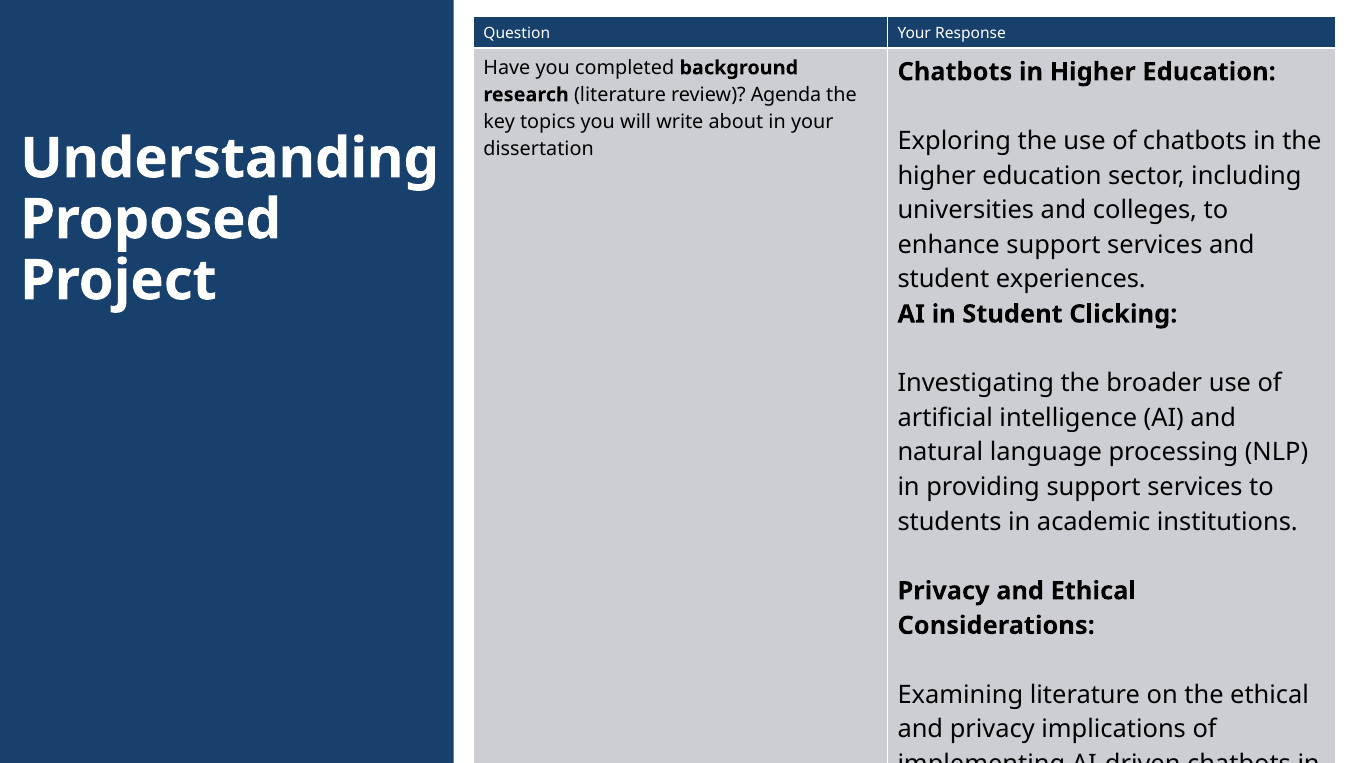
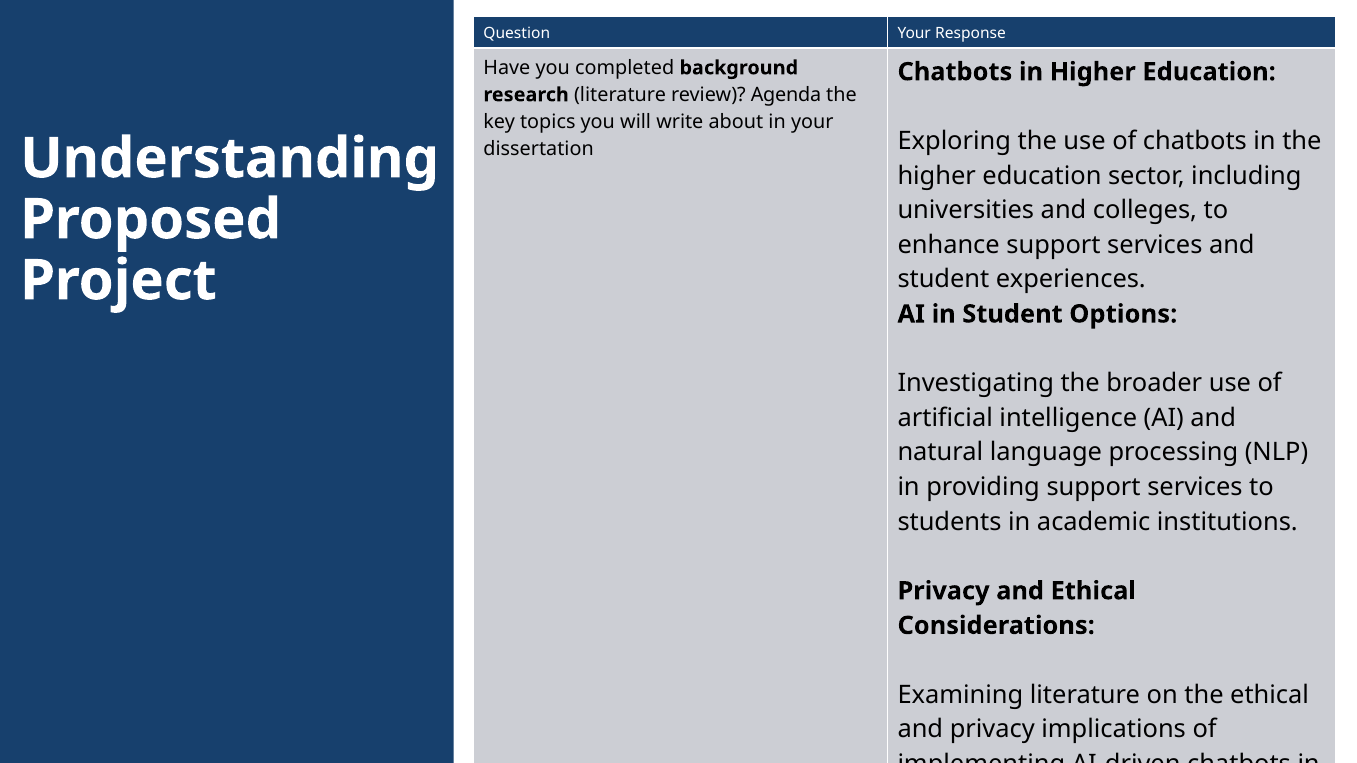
Student Clicking: Clicking -> Options
